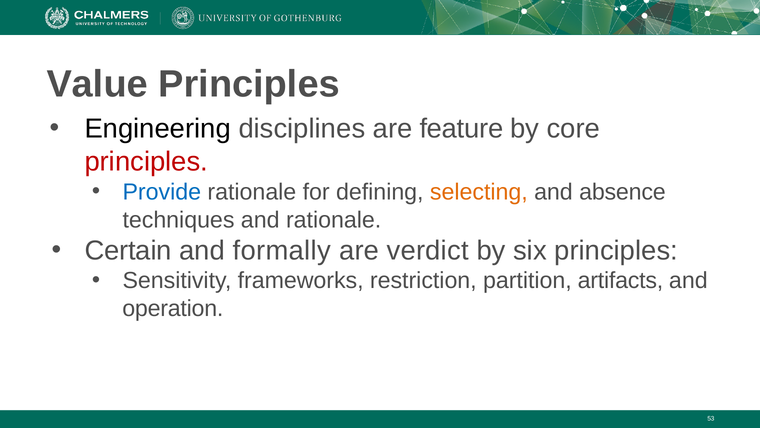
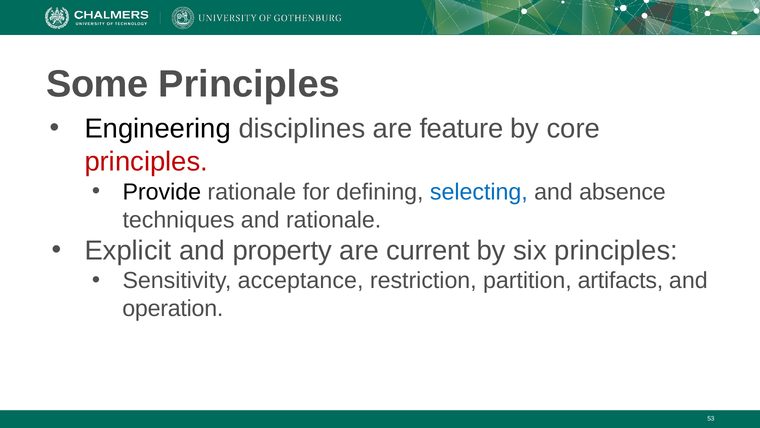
Value: Value -> Some
Provide colour: blue -> black
selecting colour: orange -> blue
Certain: Certain -> Explicit
formally: formally -> property
verdict: verdict -> current
frameworks: frameworks -> acceptance
